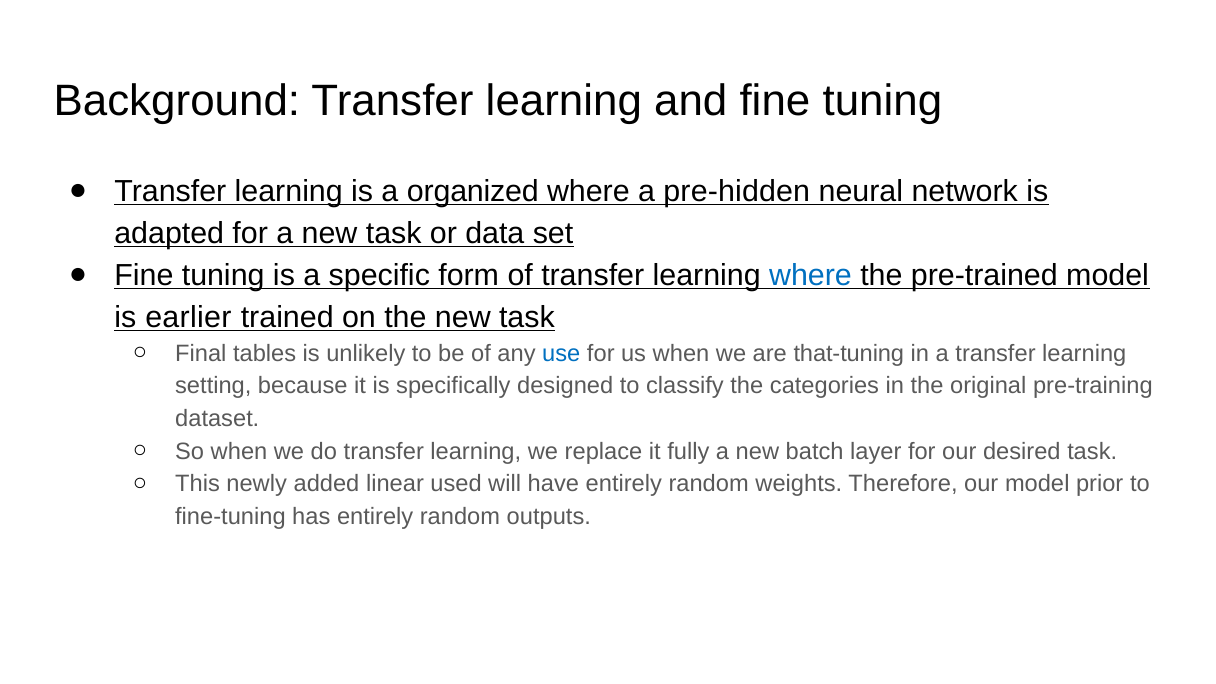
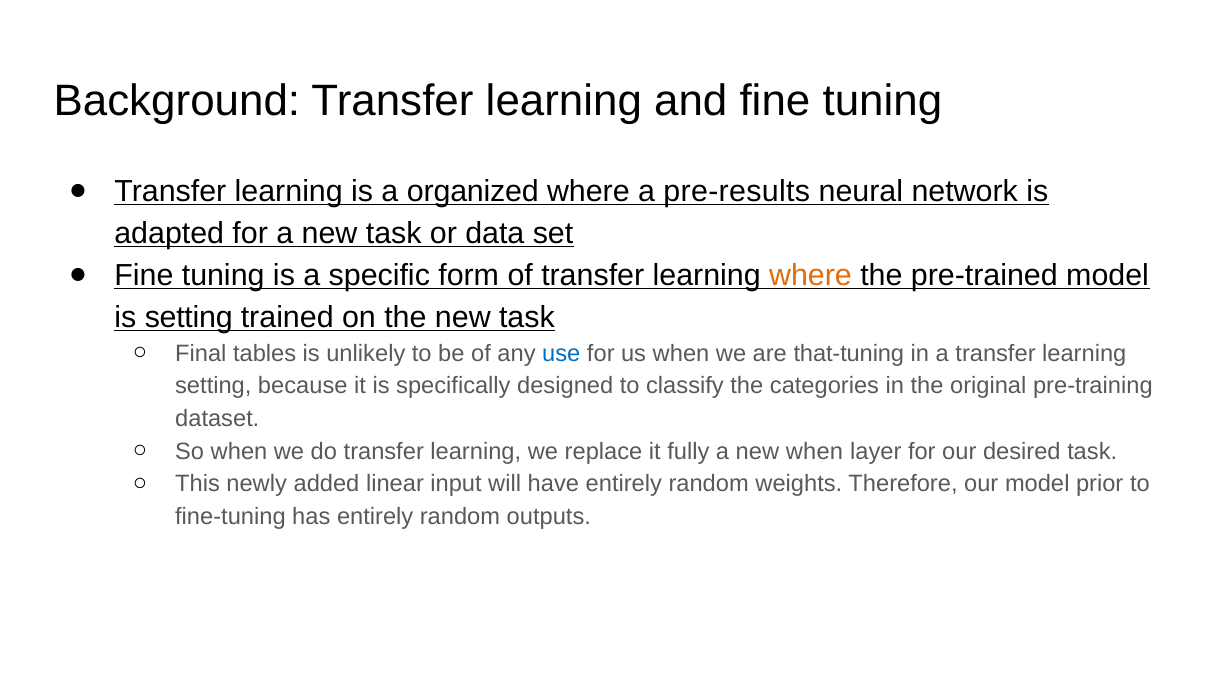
pre-hidden: pre-hidden -> pre-results
where at (810, 275) colour: blue -> orange
is earlier: earlier -> setting
new batch: batch -> when
used: used -> input
